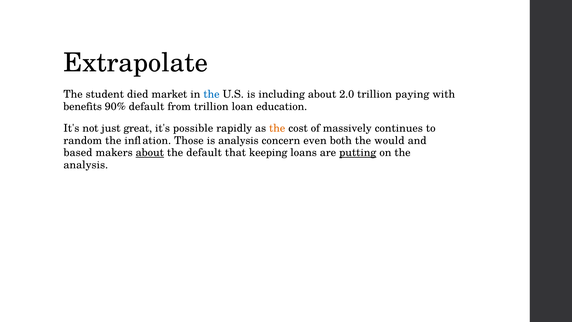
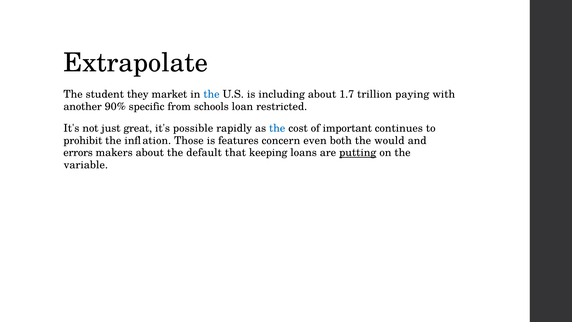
died: died -> they
2.0: 2.0 -> 1.7
benefits: benefits -> another
90% default: default -> specific
from trillion: trillion -> schools
education: education -> restricted
the at (277, 128) colour: orange -> blue
massively: massively -> important
random: random -> prohibit
is analysis: analysis -> features
based: based -> errors
about at (150, 153) underline: present -> none
analysis at (86, 165): analysis -> variable
